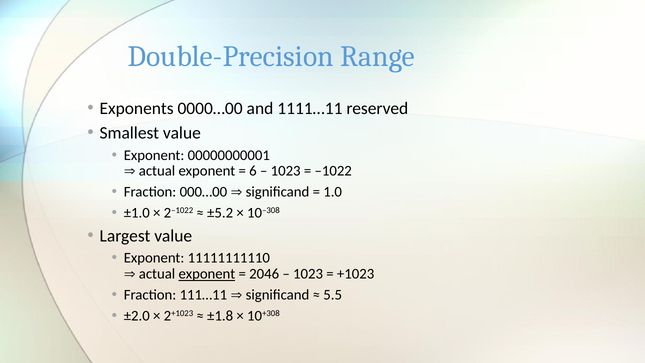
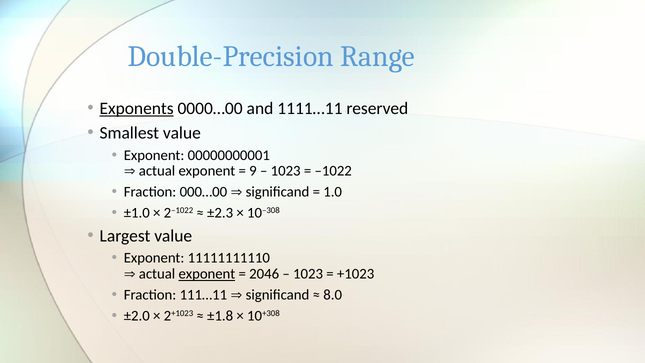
Exponents underline: none -> present
6: 6 -> 9
±5.2: ±5.2 -> ±2.3
5.5: 5.5 -> 8.0
